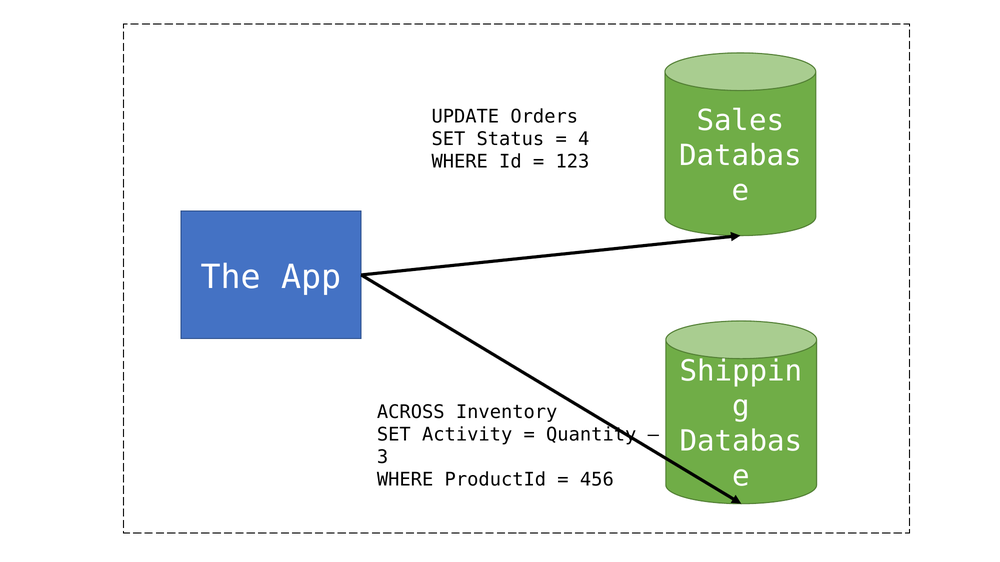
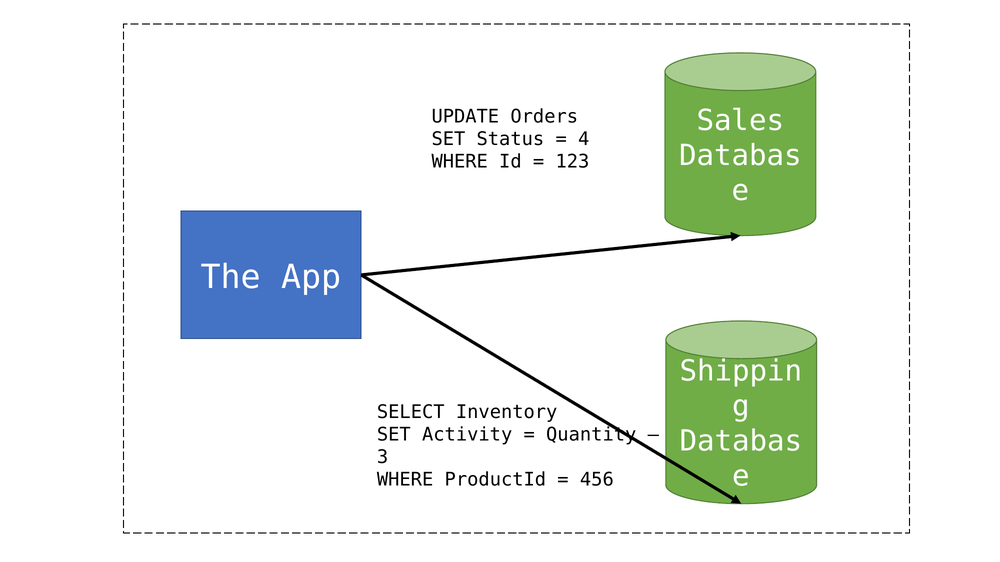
ACROSS: ACROSS -> SELECT
